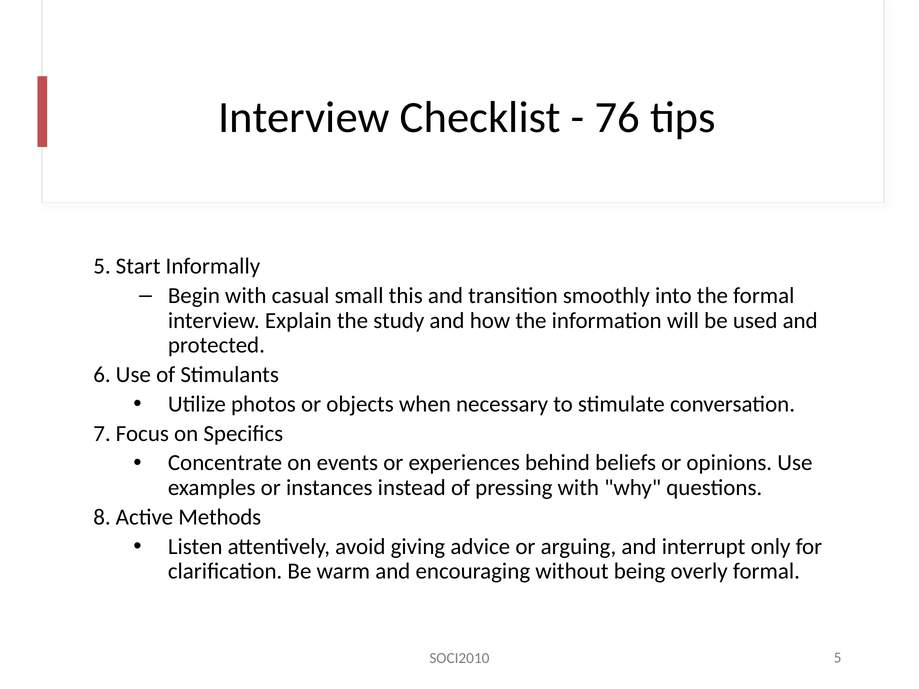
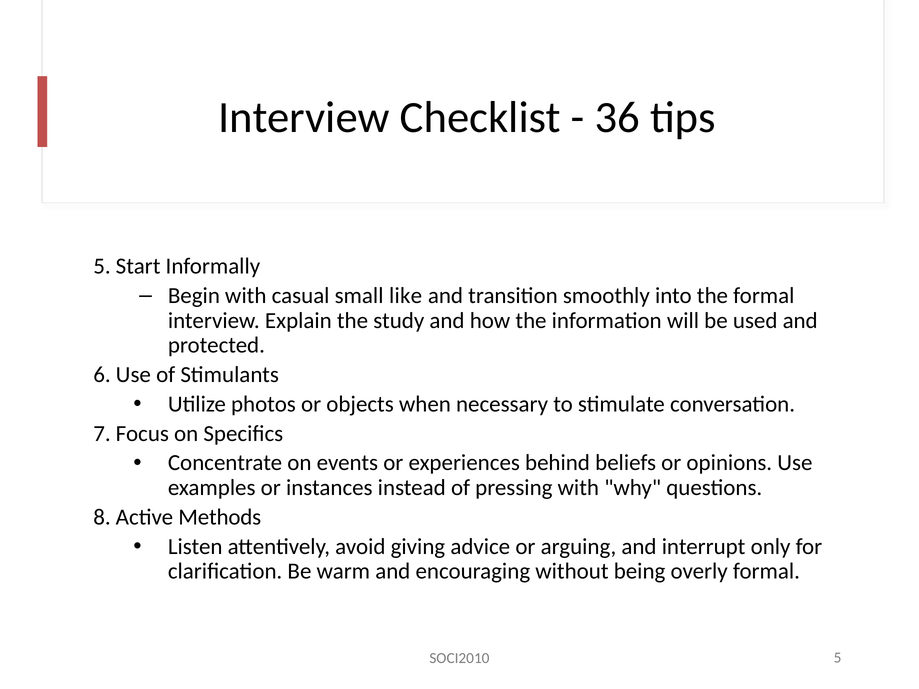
76: 76 -> 36
this: this -> like
